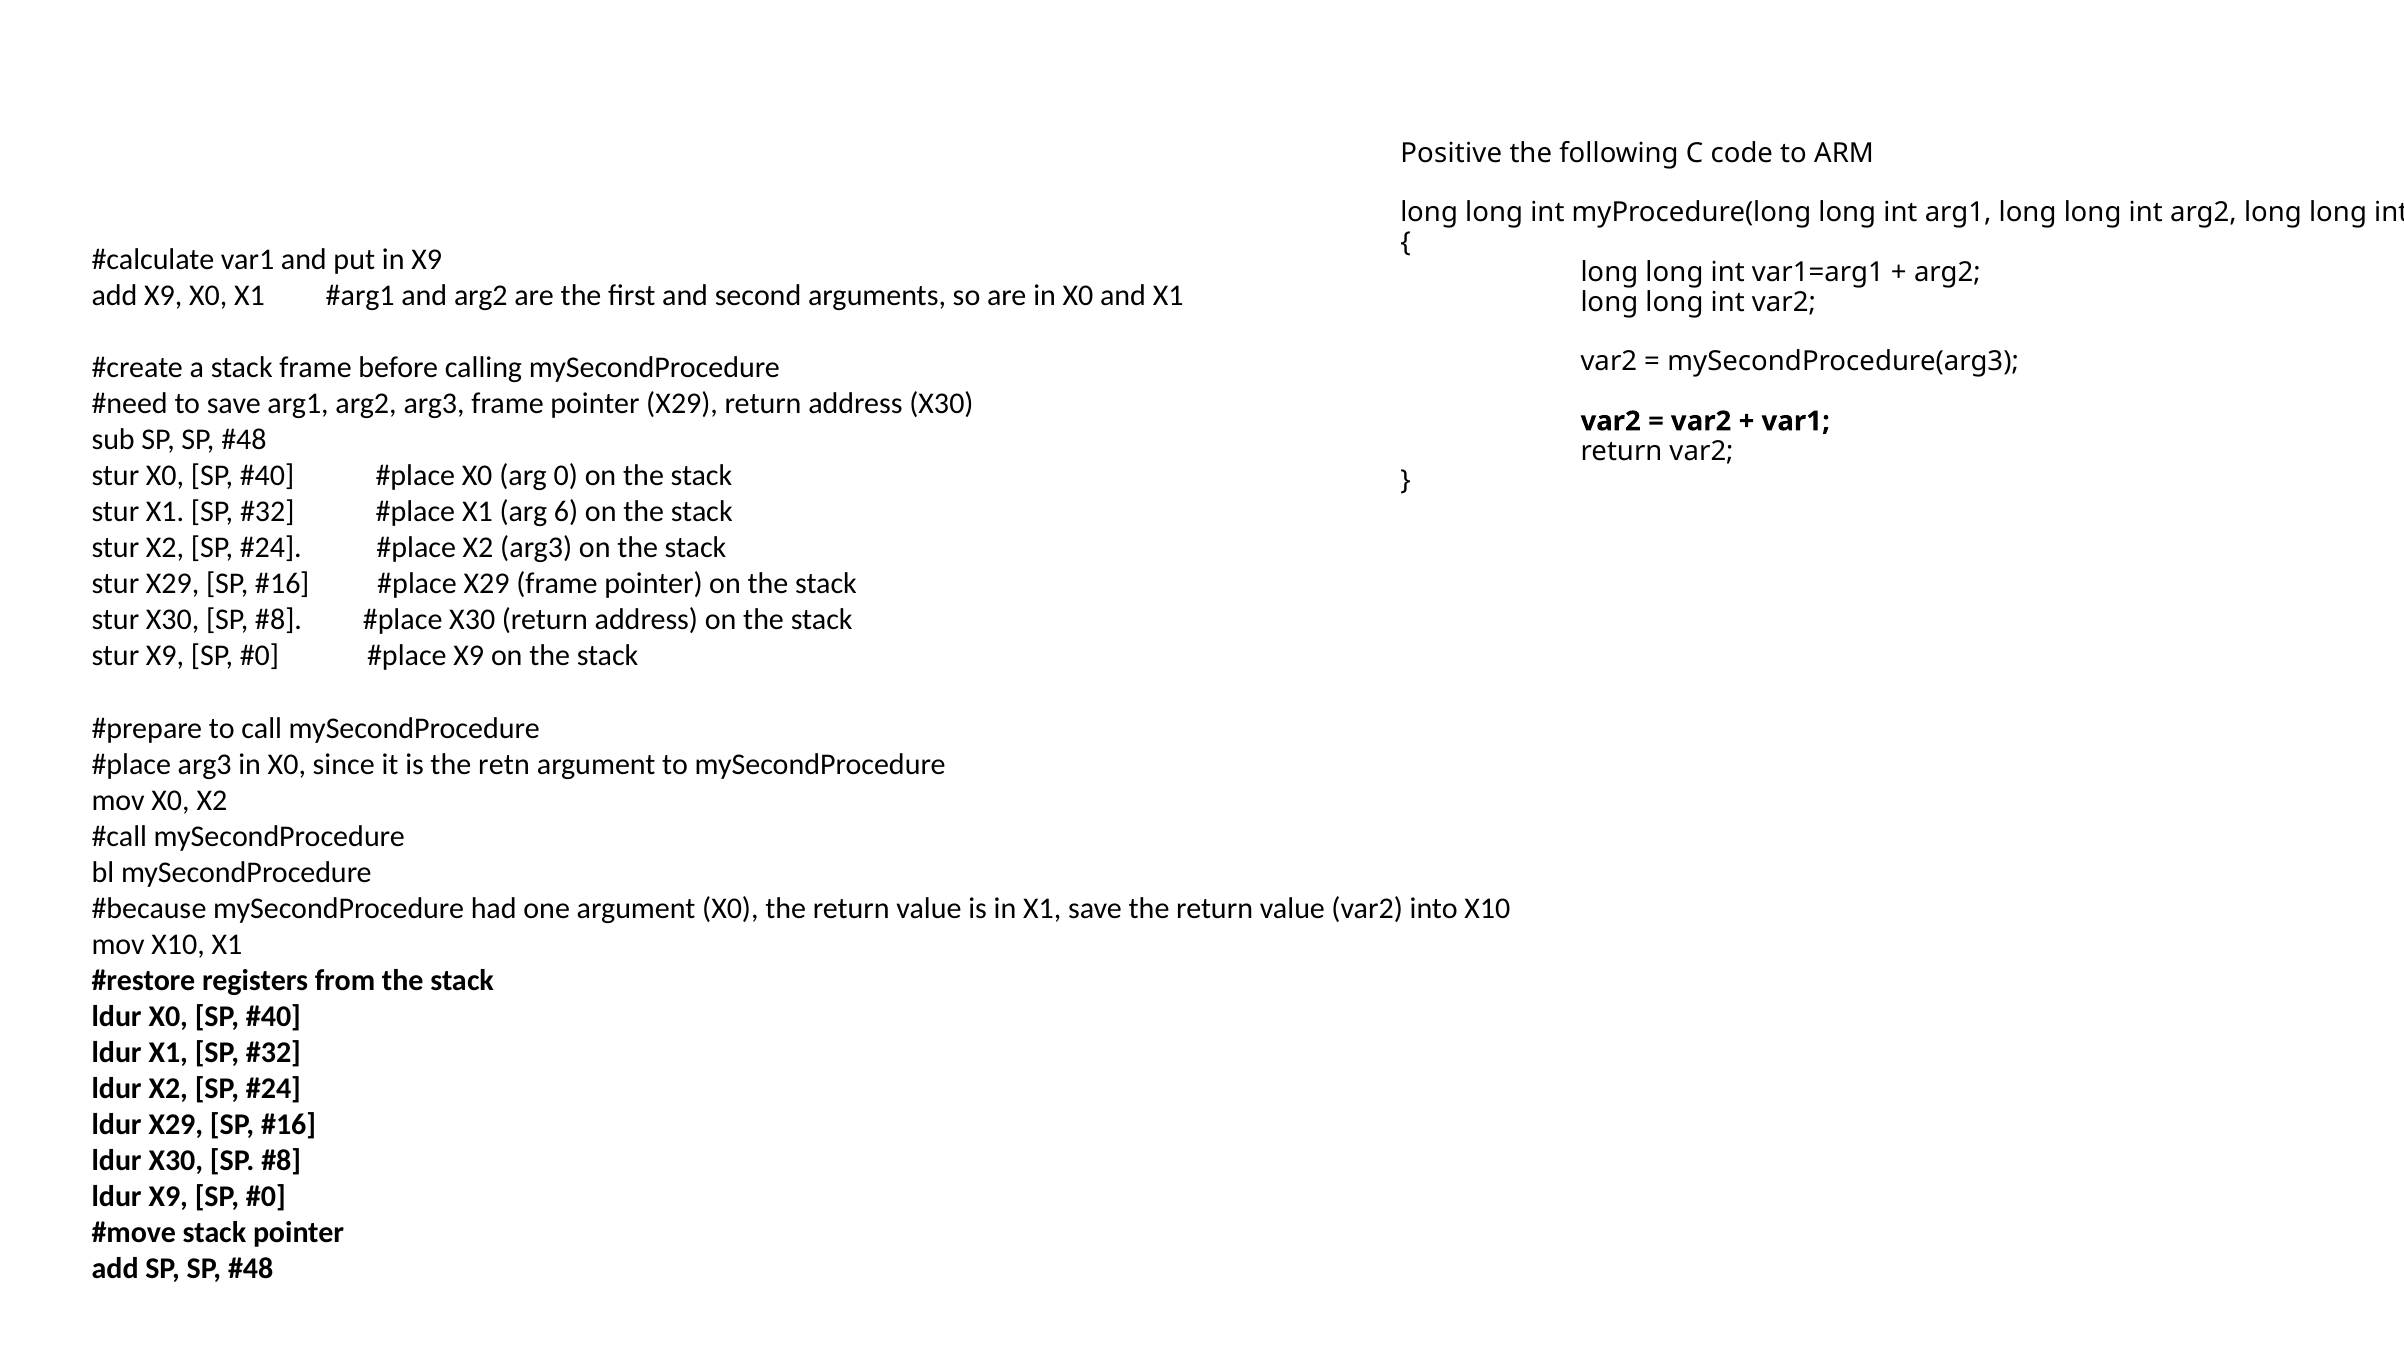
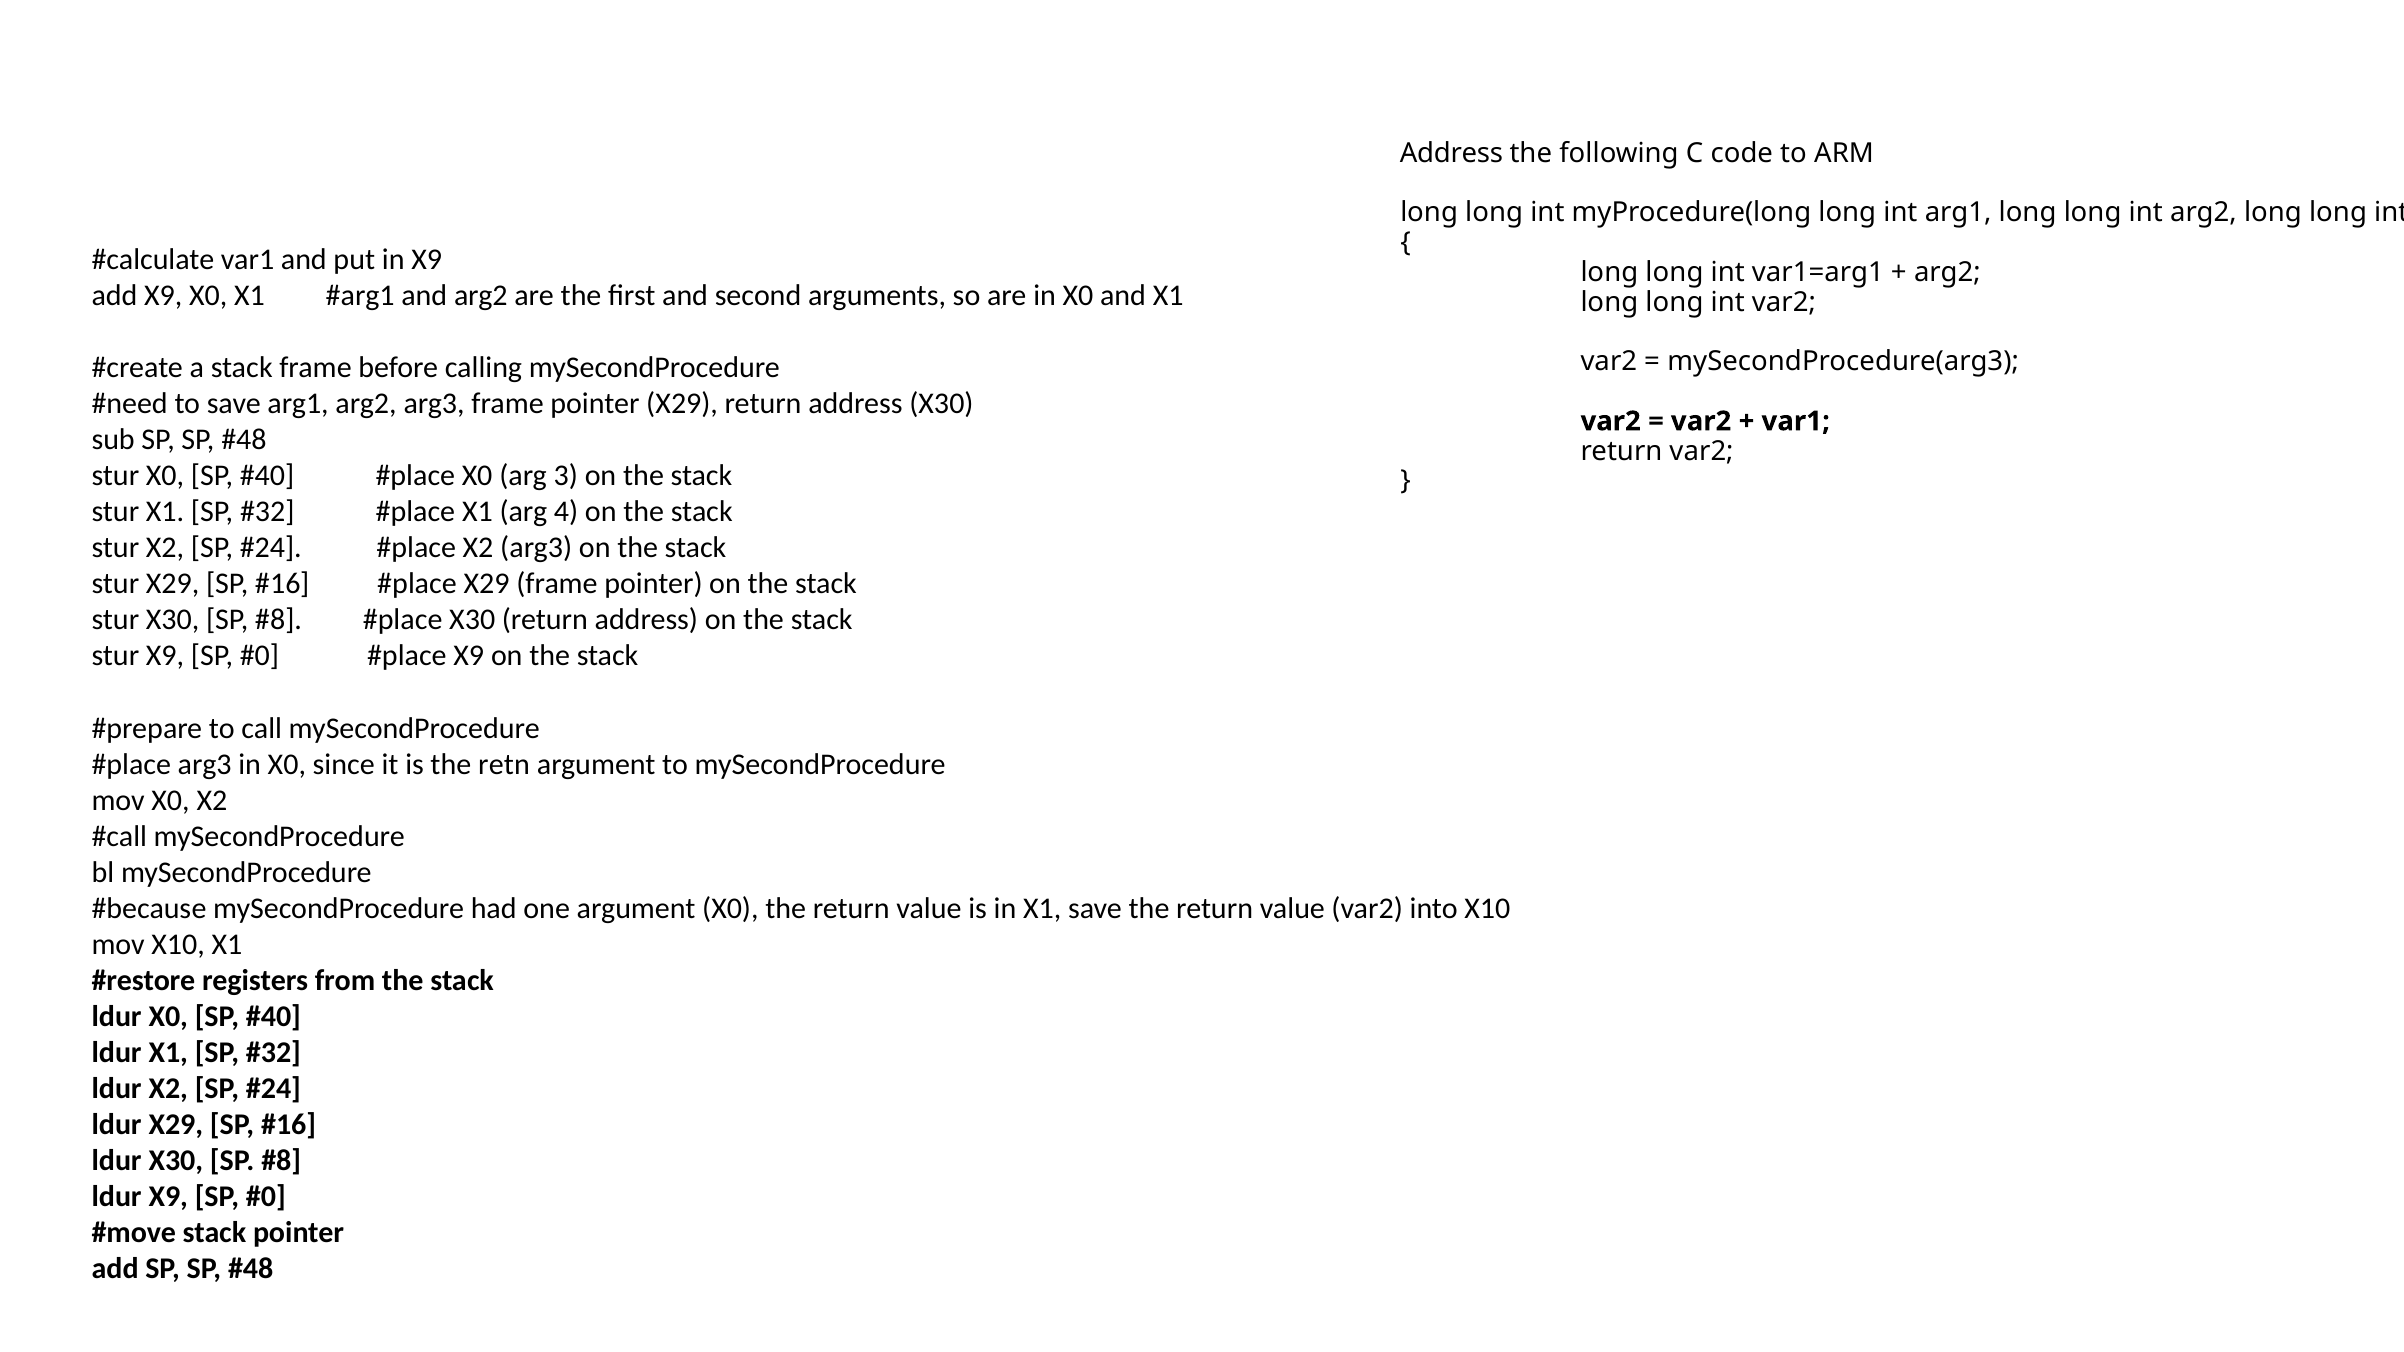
Positive at (1451, 153): Positive -> Address
0: 0 -> 3
6: 6 -> 4
